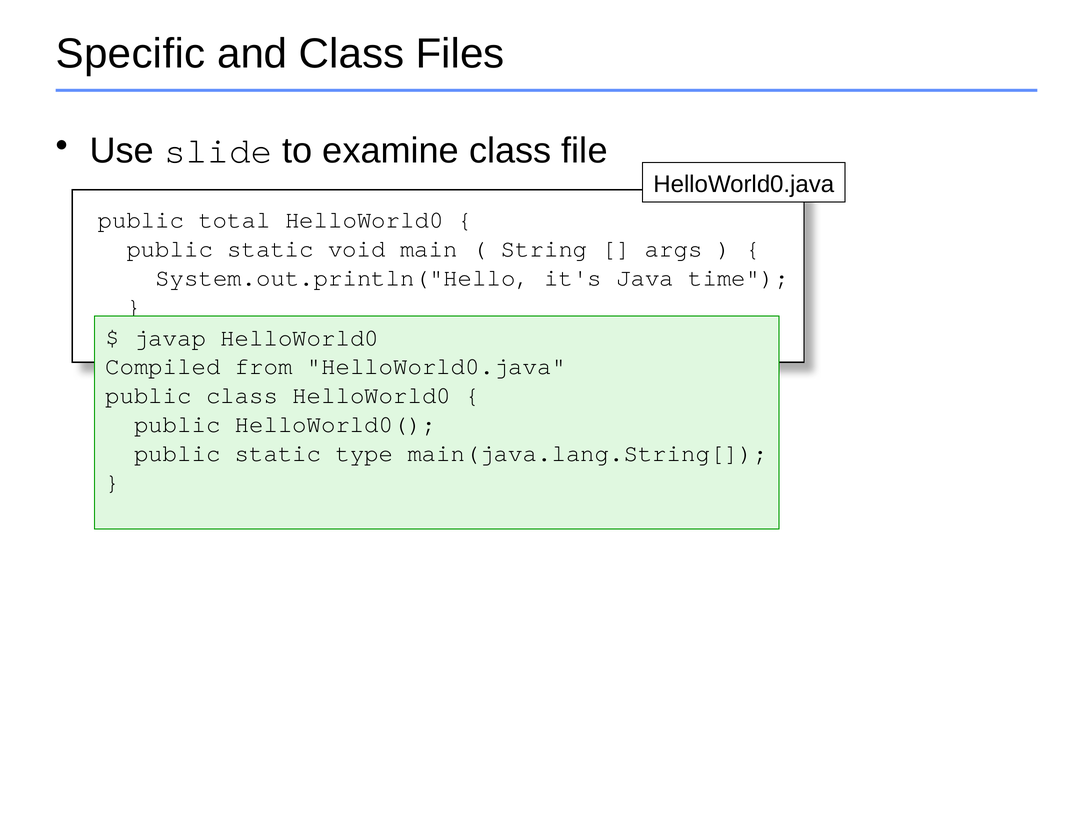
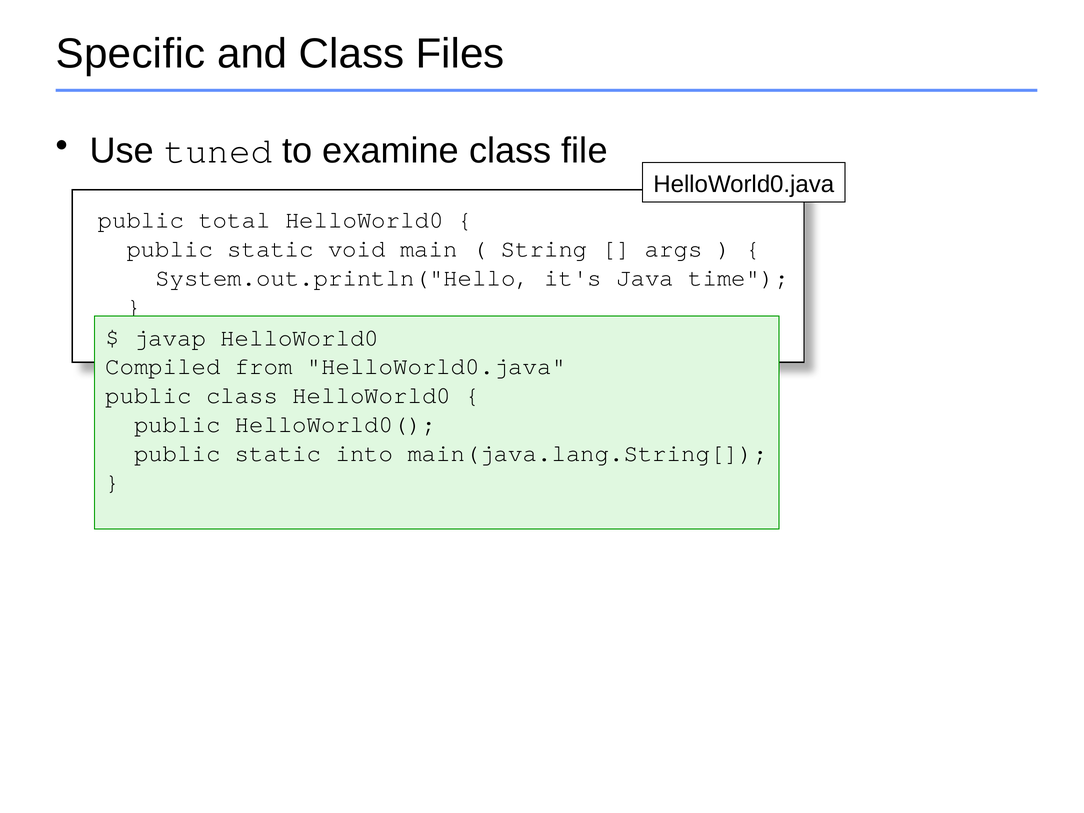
slide: slide -> tuned
type: type -> into
